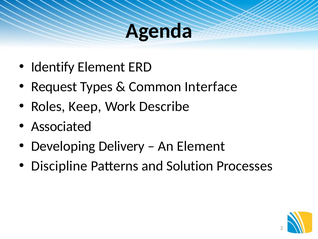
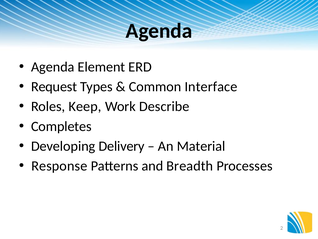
Identify at (53, 67): Identify -> Agenda
Associated: Associated -> Completes
An Element: Element -> Material
Discipline: Discipline -> Response
Solution: Solution -> Breadth
